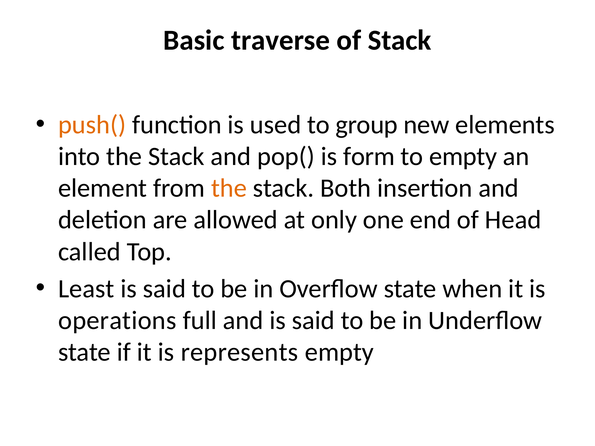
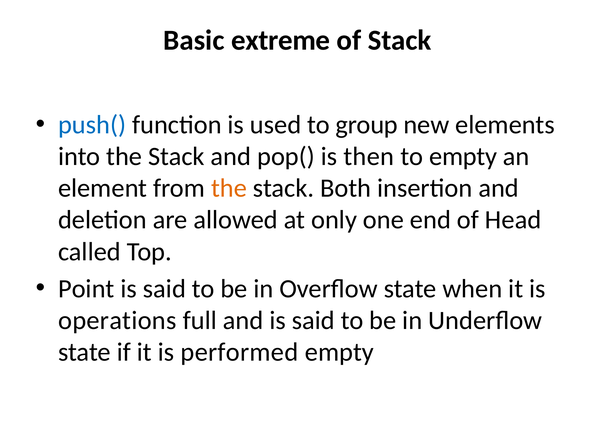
traverse: traverse -> extreme
push( colour: orange -> blue
form: form -> then
Least: Least -> Point
represents: represents -> performed
